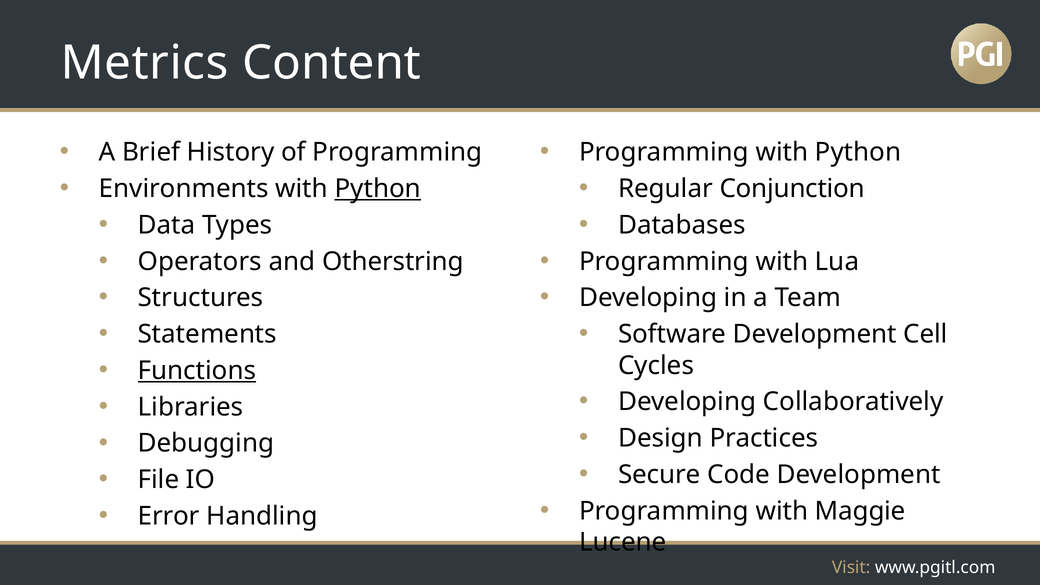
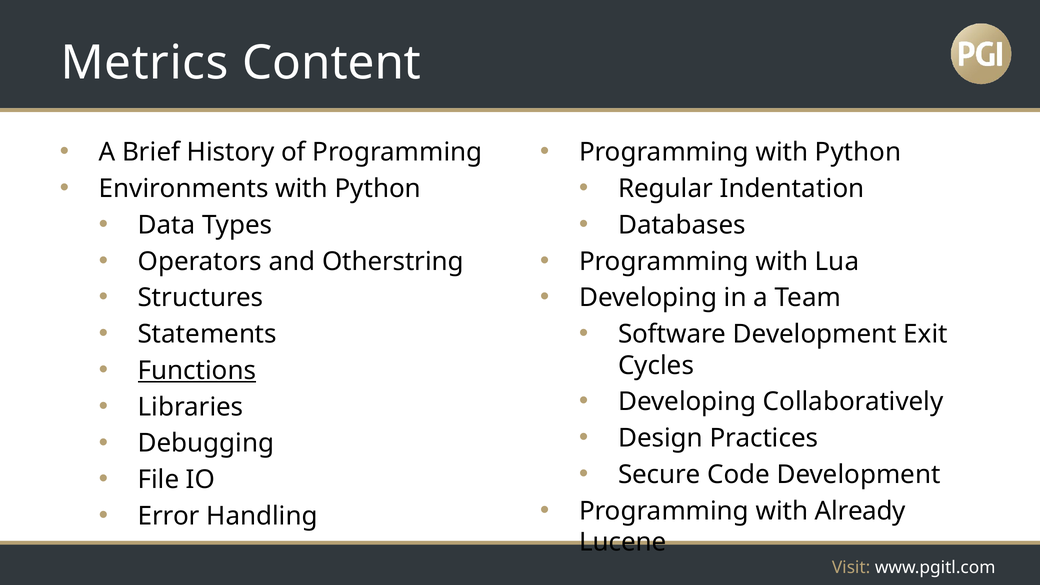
Python at (378, 189) underline: present -> none
Conjunction: Conjunction -> Indentation
Cell: Cell -> Exit
Maggie: Maggie -> Already
